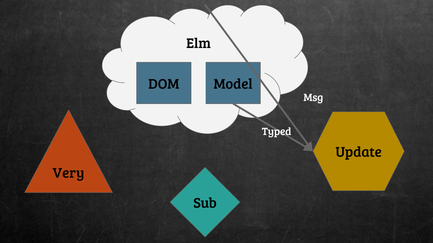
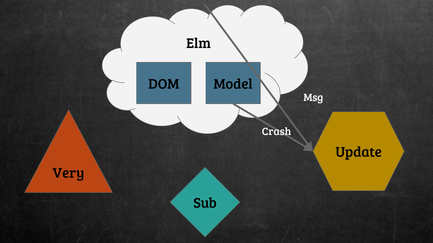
Typed: Typed -> Crash
